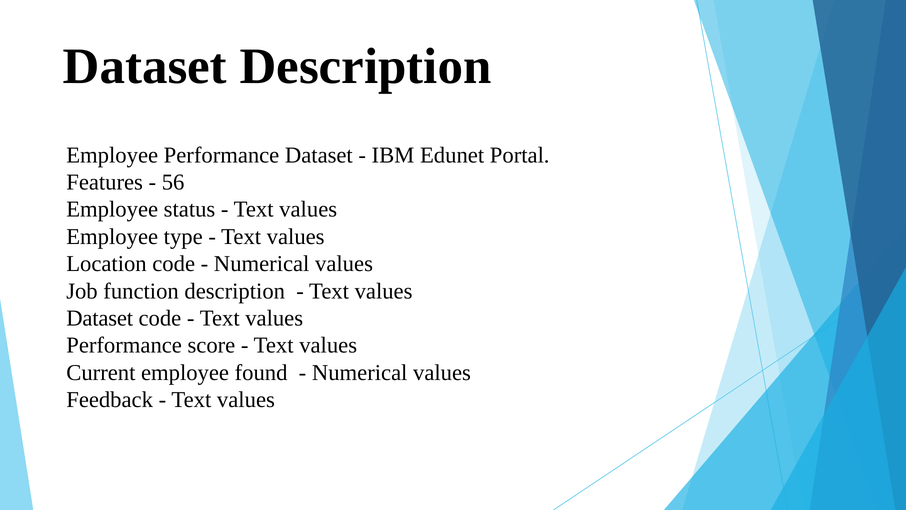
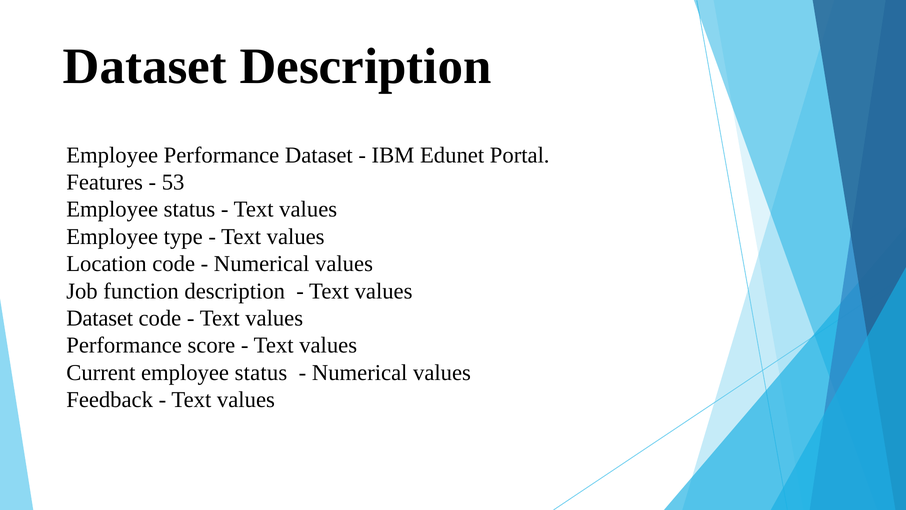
56: 56 -> 53
Current employee found: found -> status
